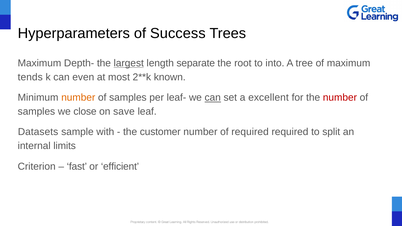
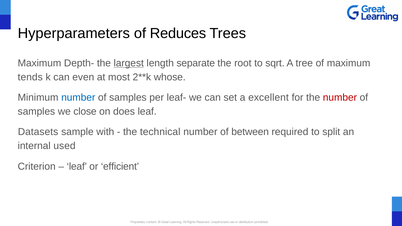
Success: Success -> Reduces
into: into -> sqrt
known: known -> whose
number at (78, 98) colour: orange -> blue
can at (213, 98) underline: present -> none
save: save -> does
customer: customer -> technical
of required: required -> between
limits: limits -> used
fast at (77, 166): fast -> leaf
